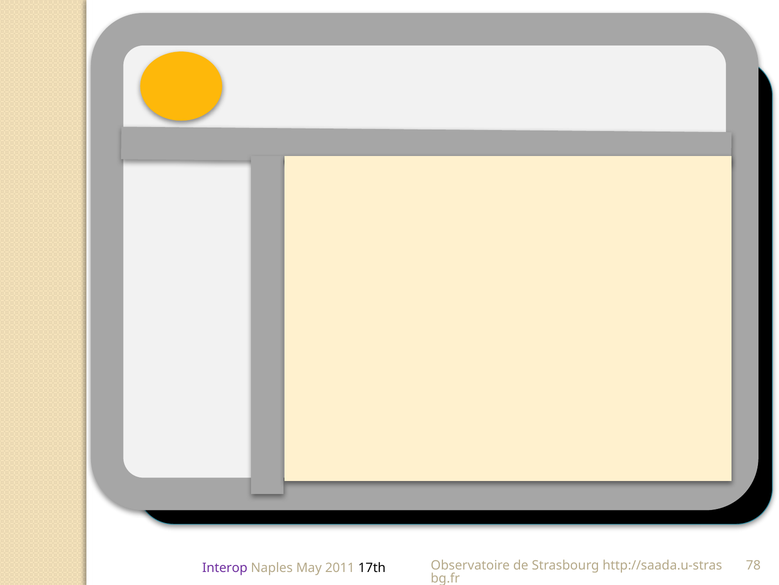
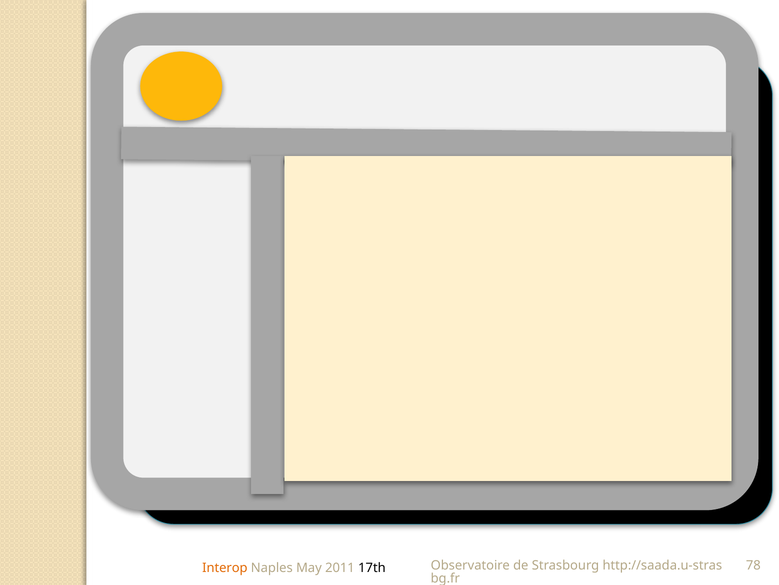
Interop colour: purple -> orange
